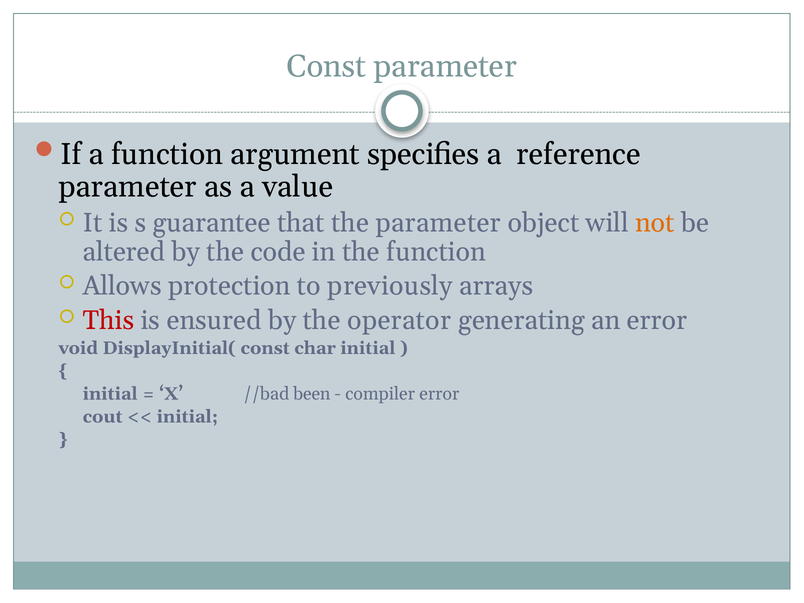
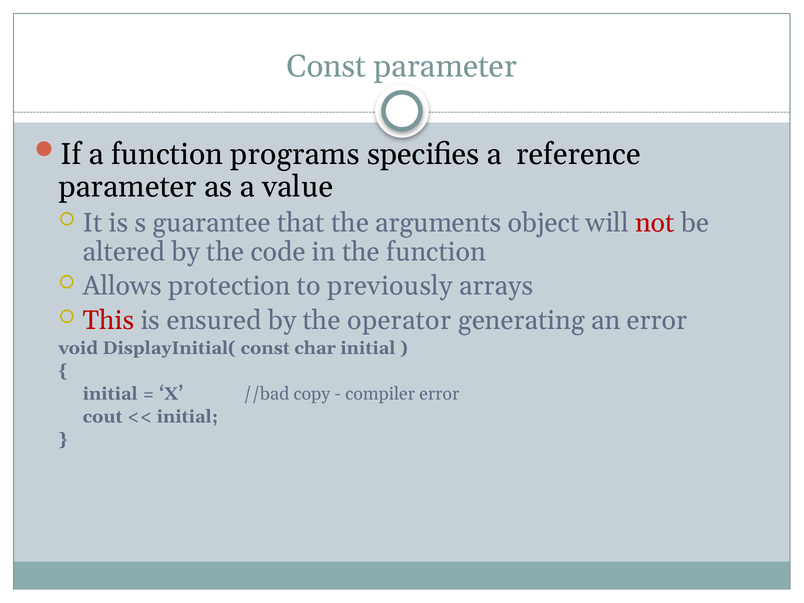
argument: argument -> programs
the parameter: parameter -> arguments
not colour: orange -> red
been: been -> copy
